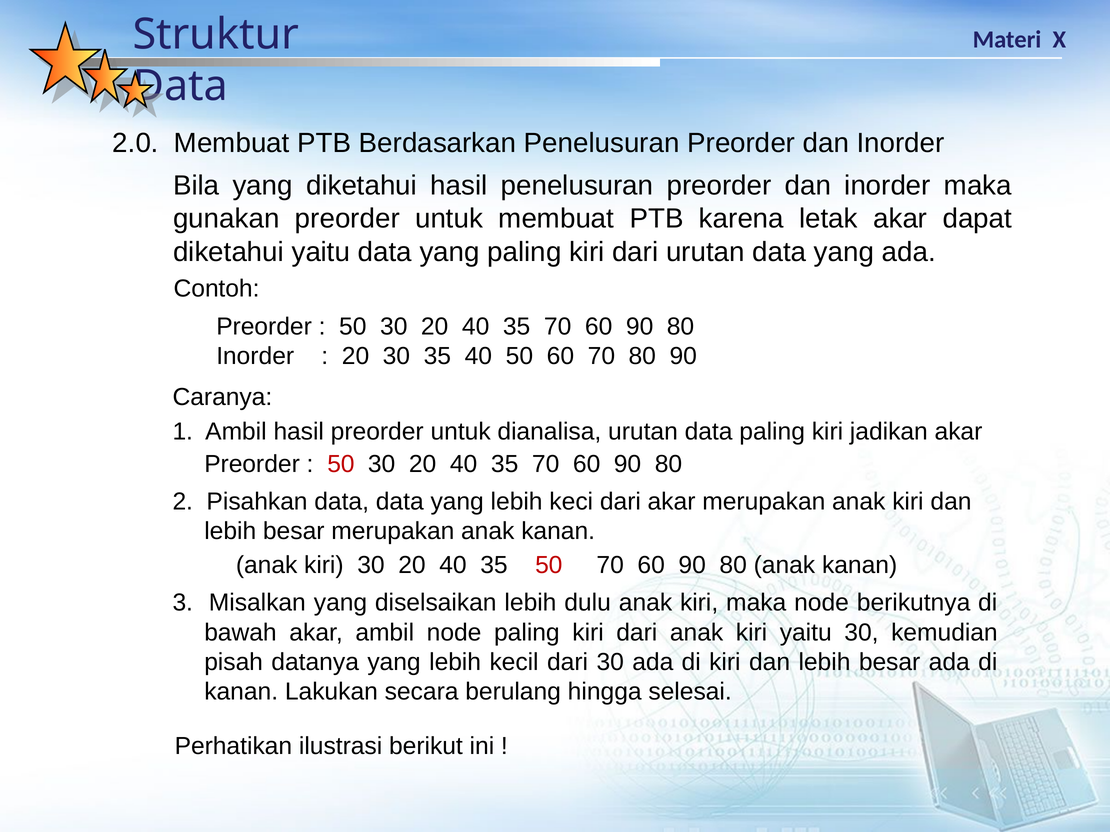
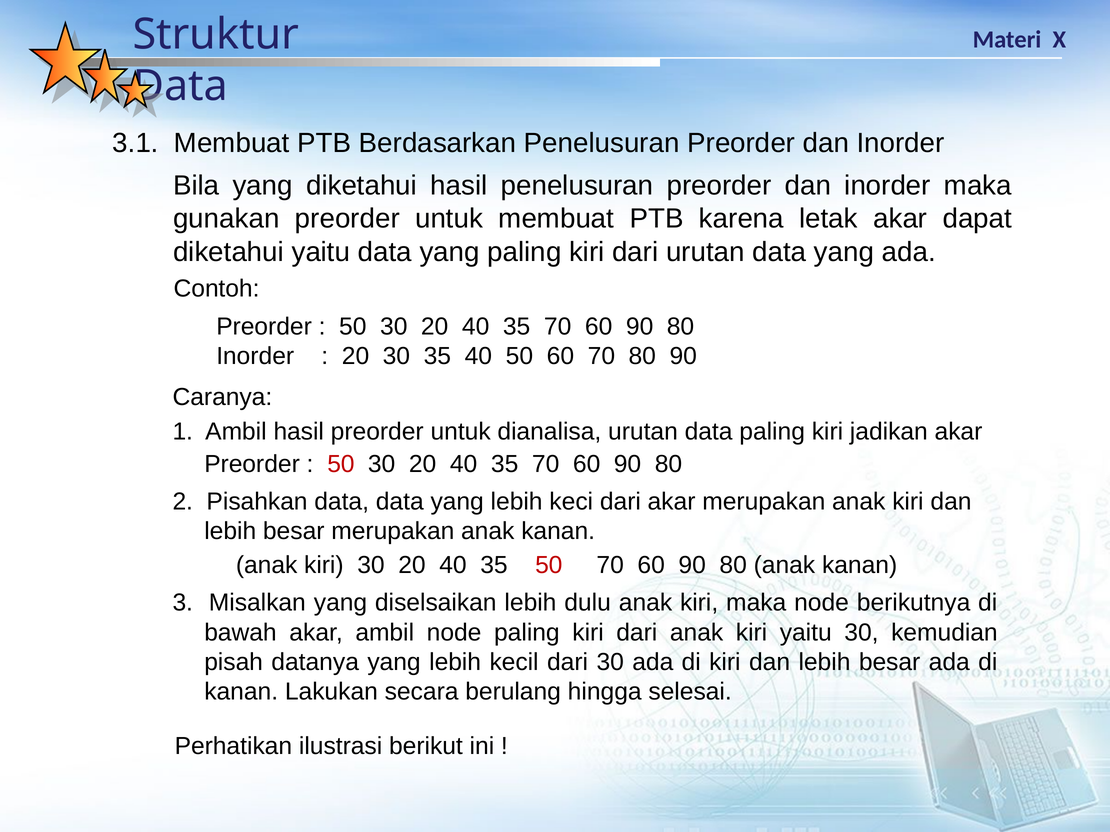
2.0: 2.0 -> 3.1
